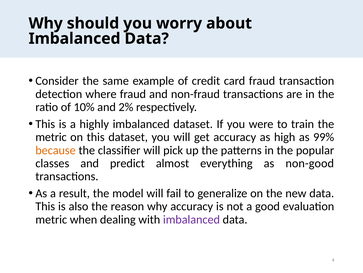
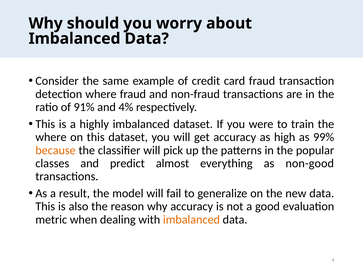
10%: 10% -> 91%
2%: 2% -> 4%
metric at (51, 137): metric -> where
imbalanced at (191, 219) colour: purple -> orange
